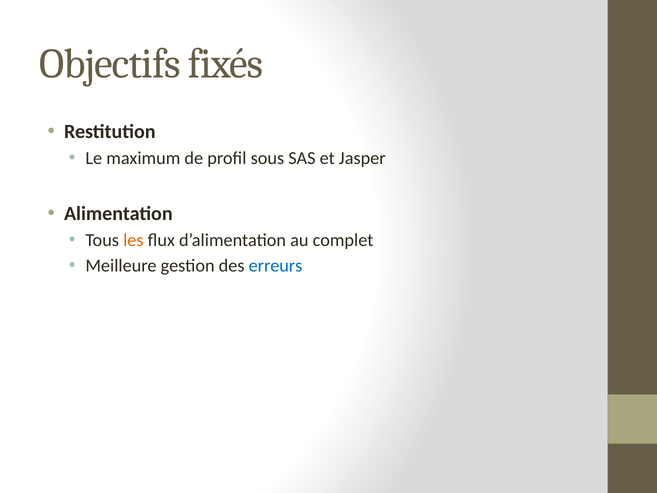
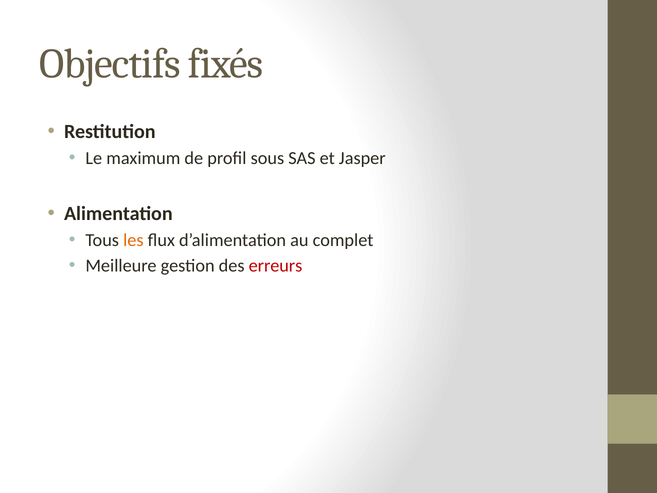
erreurs colour: blue -> red
